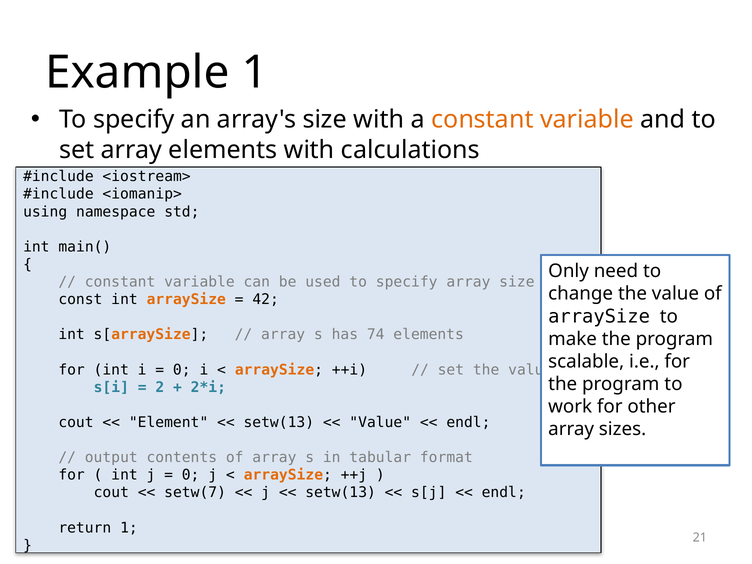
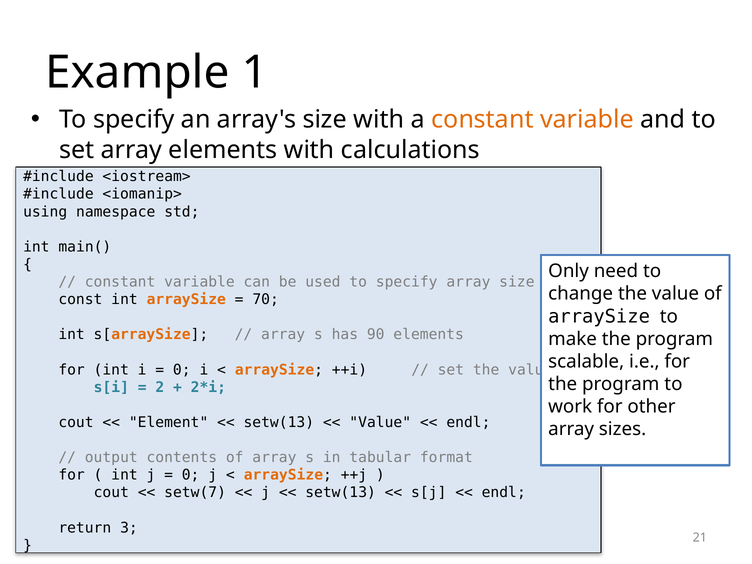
42: 42 -> 70
74: 74 -> 90
return 1: 1 -> 3
